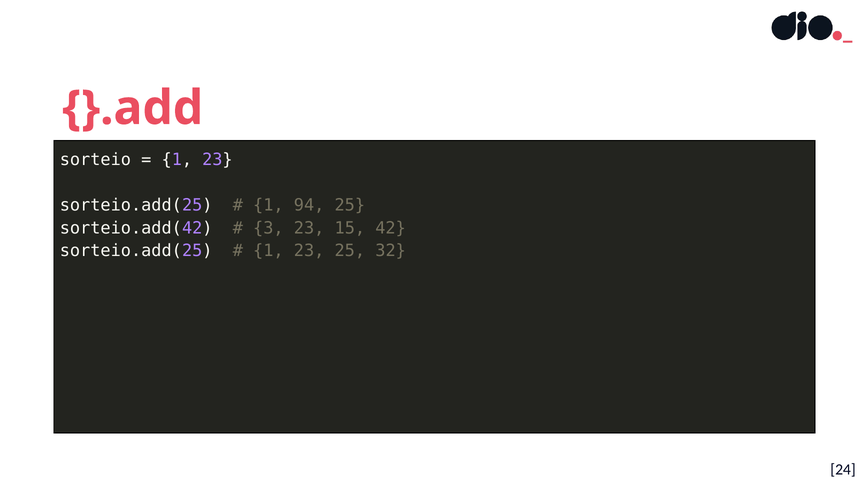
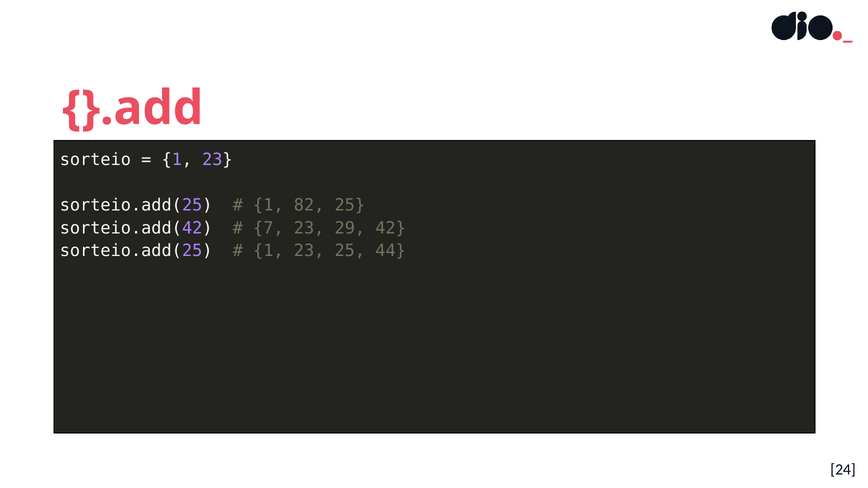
94: 94 -> 82
3: 3 -> 7
15: 15 -> 29
32: 32 -> 44
